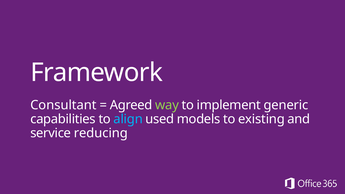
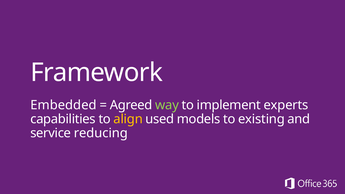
Consultant: Consultant -> Embedded
generic: generic -> experts
align colour: light blue -> yellow
